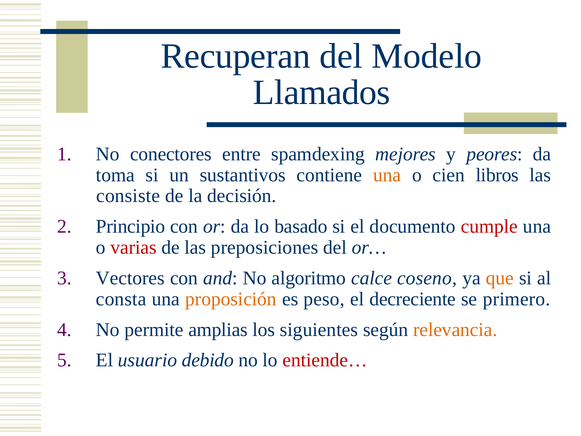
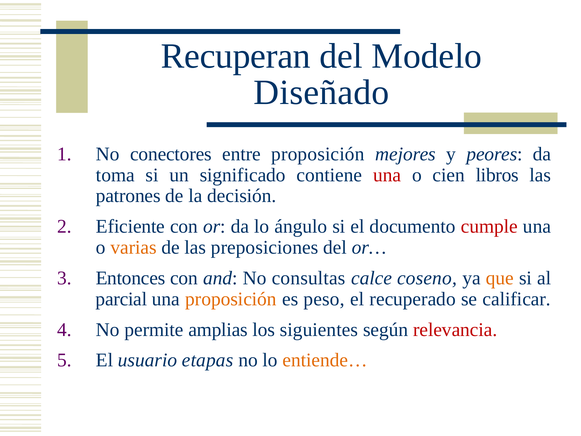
Llamados: Llamados -> Diseñado
entre spamdexing: spamdexing -> proposición
sustantivos: sustantivos -> significado
una at (387, 175) colour: orange -> red
consiste: consiste -> patrones
Principio: Principio -> Eficiente
basado: basado -> ángulo
varias colour: red -> orange
Vectores: Vectores -> Entonces
algoritmo: algoritmo -> consultas
consta: consta -> parcial
decreciente: decreciente -> recuperado
primero: primero -> calificar
relevancia colour: orange -> red
debido: debido -> etapas
entiende… colour: red -> orange
